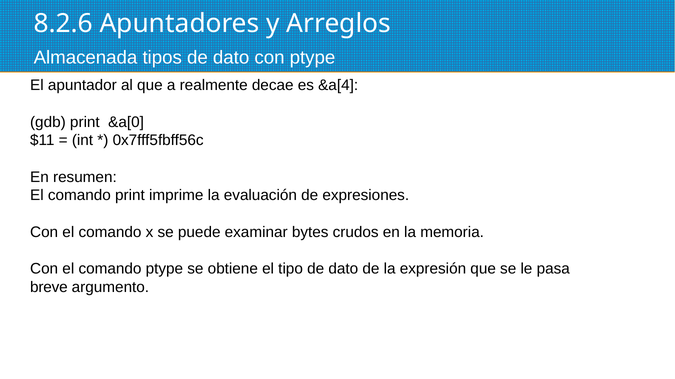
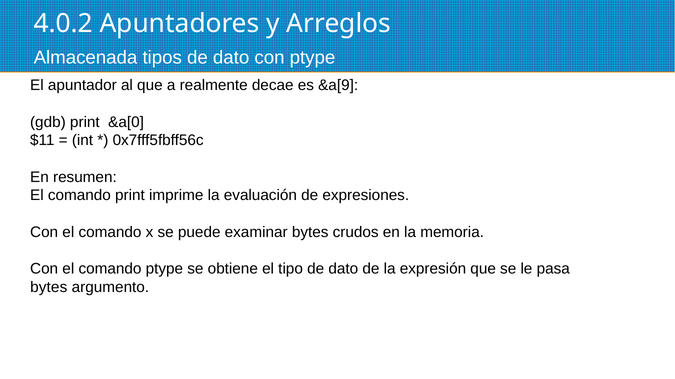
8.2.6: 8.2.6 -> 4.0.2
&a[4: &a[4 -> &a[9
breve at (49, 288): breve -> bytes
